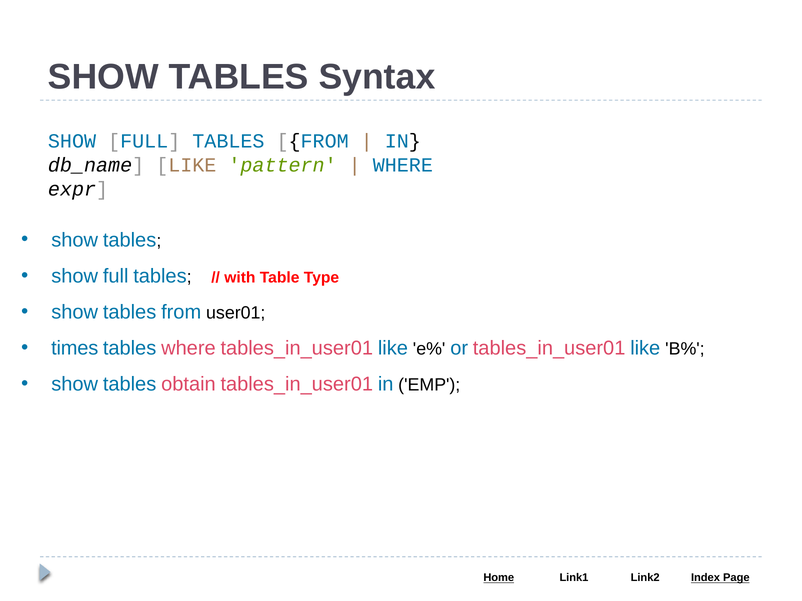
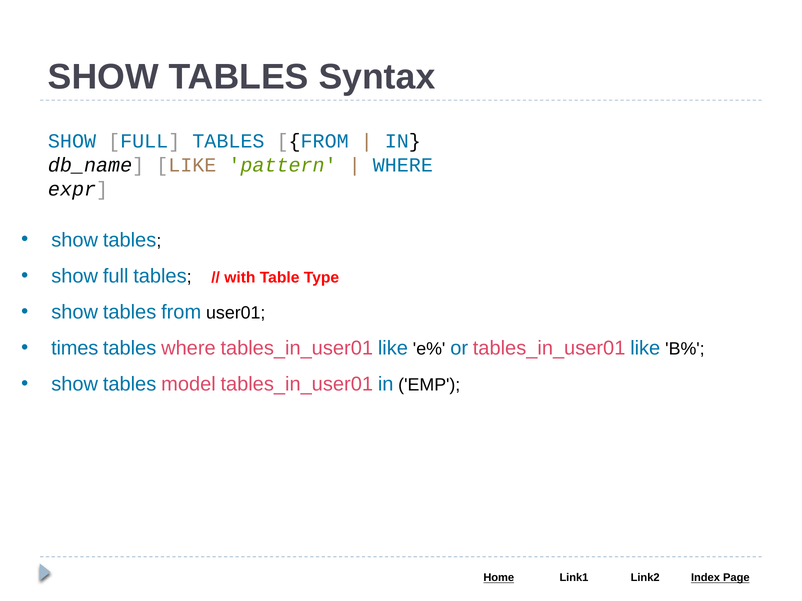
obtain: obtain -> model
